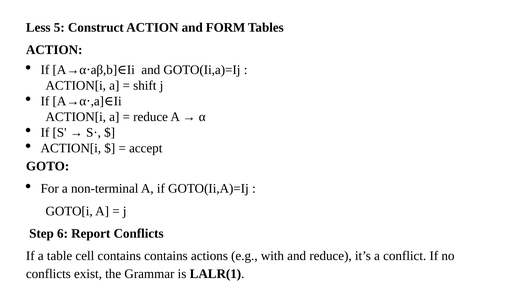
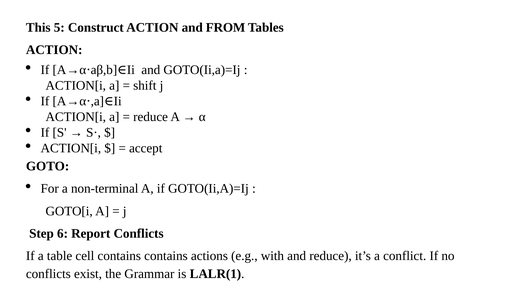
Less: Less -> This
FORM: FORM -> FROM
